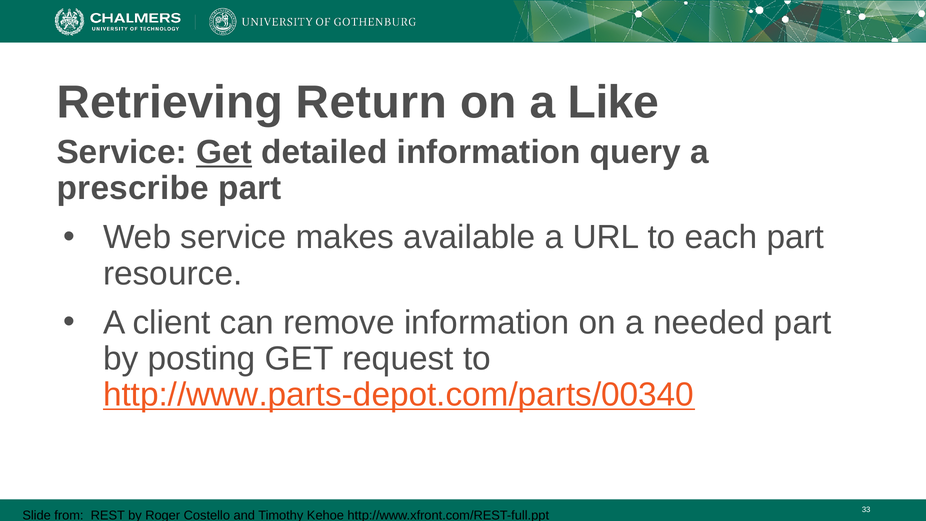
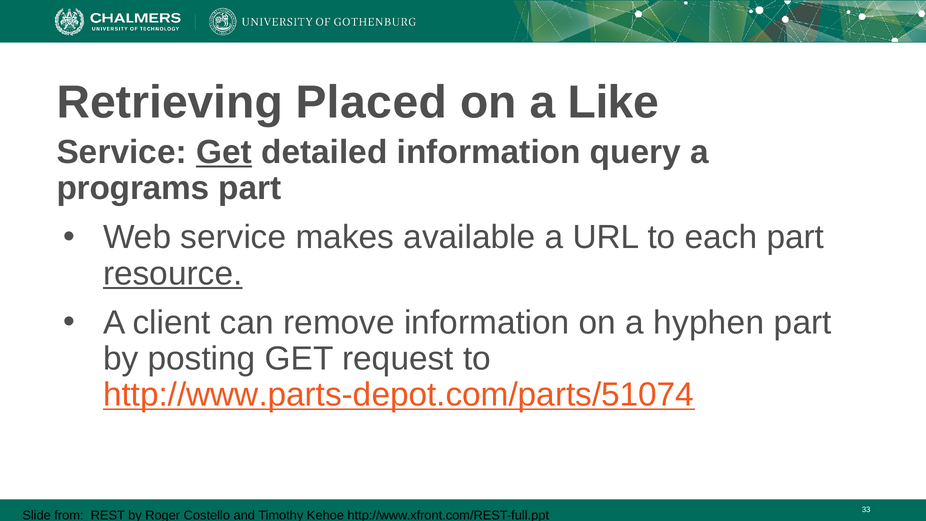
Return: Return -> Placed
prescribe: prescribe -> programs
resource underline: none -> present
needed: needed -> hyphen
http://www.parts-depot.com/parts/00340: http://www.parts-depot.com/parts/00340 -> http://www.parts-depot.com/parts/51074
